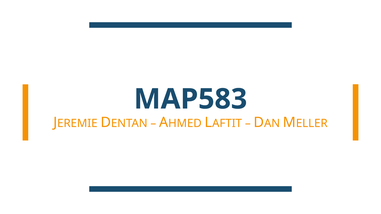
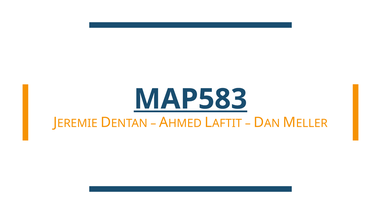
MAP583 underline: none -> present
